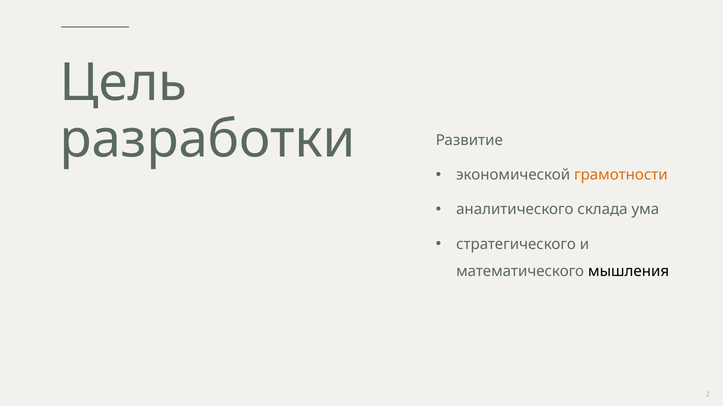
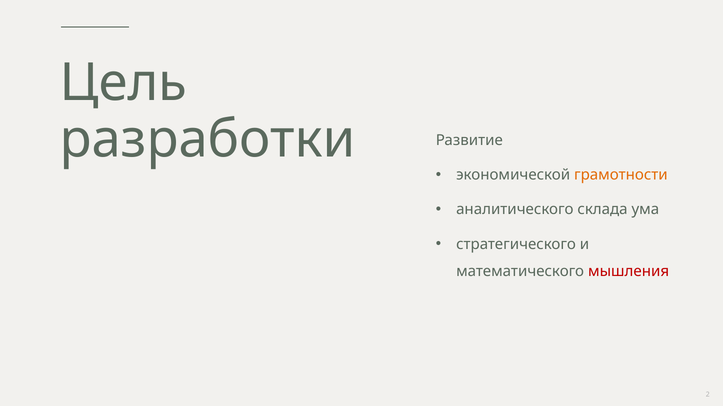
мышления colour: black -> red
